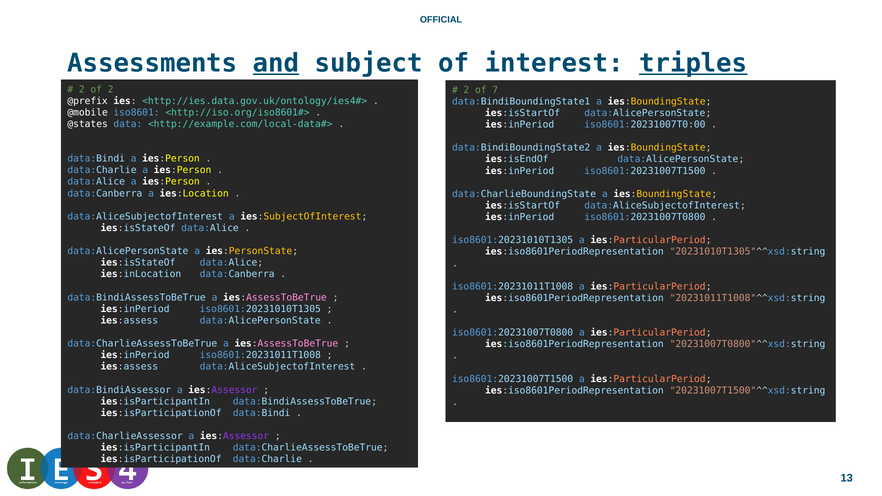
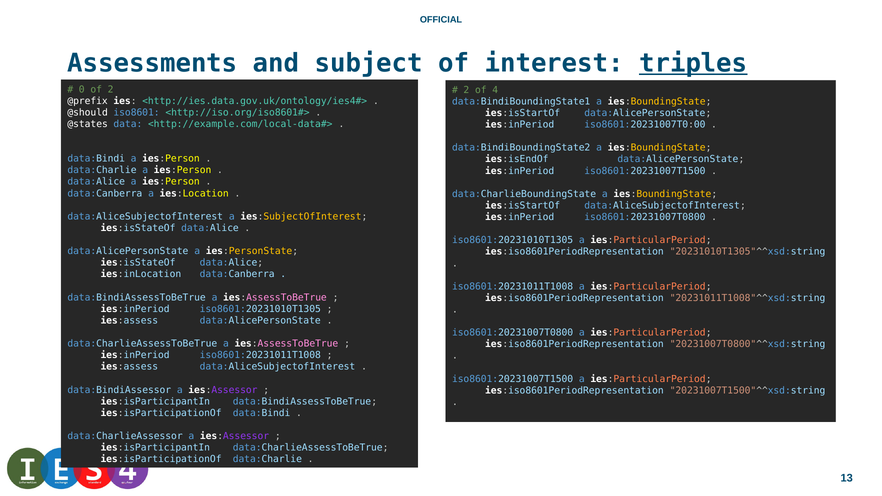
and underline: present -> none
2 at (82, 89): 2 -> 0
7: 7 -> 4
@mobile: @mobile -> @should
